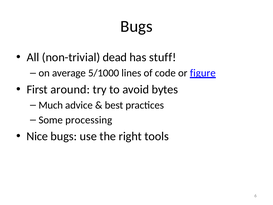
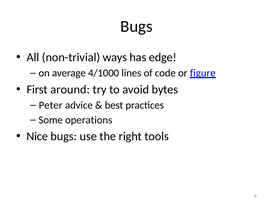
dead: dead -> ways
stuff: stuff -> edge
5/1000: 5/1000 -> 4/1000
Much: Much -> Peter
processing: processing -> operations
